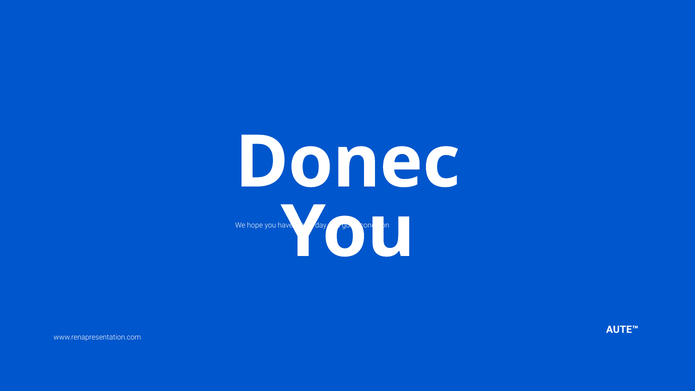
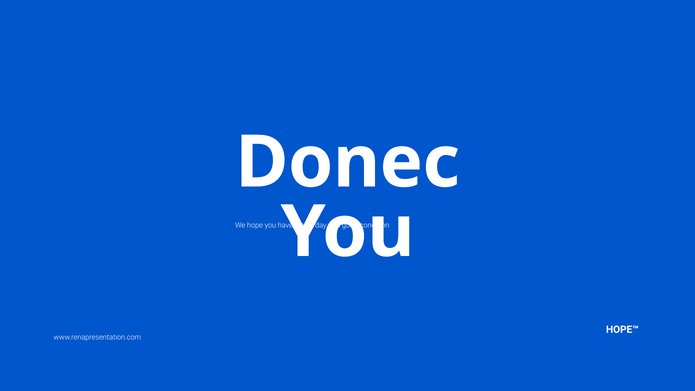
AUTE™: AUTE™ -> HOPE™
